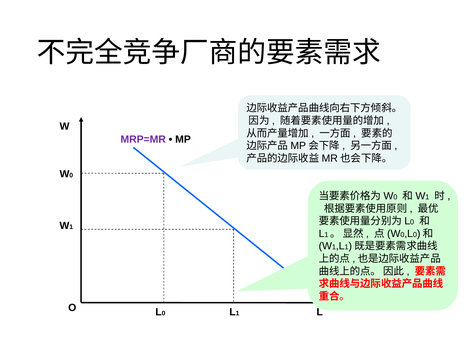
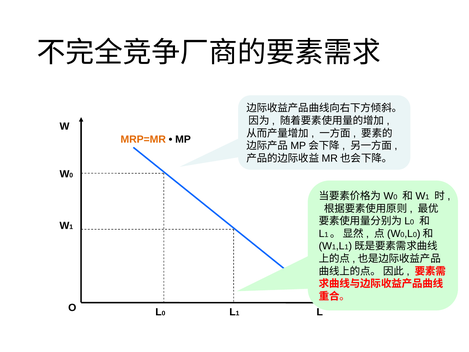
MRP=MR colour: purple -> orange
